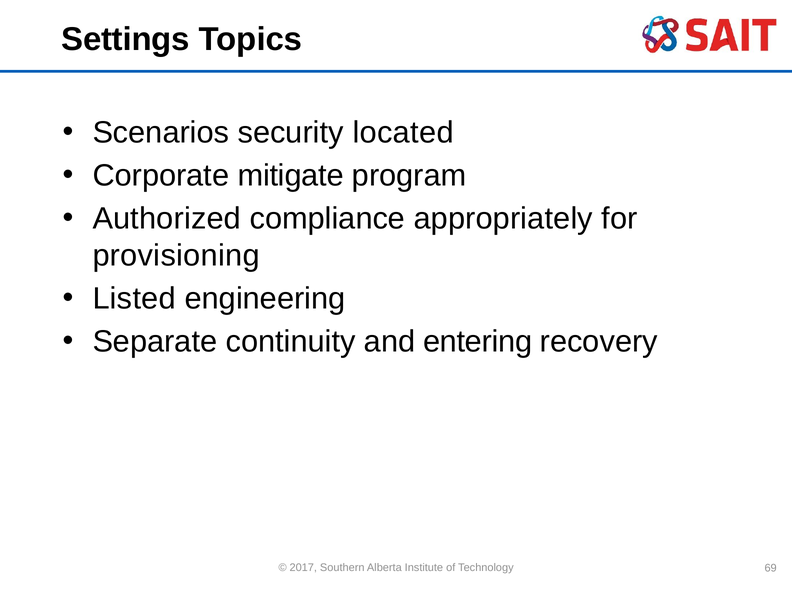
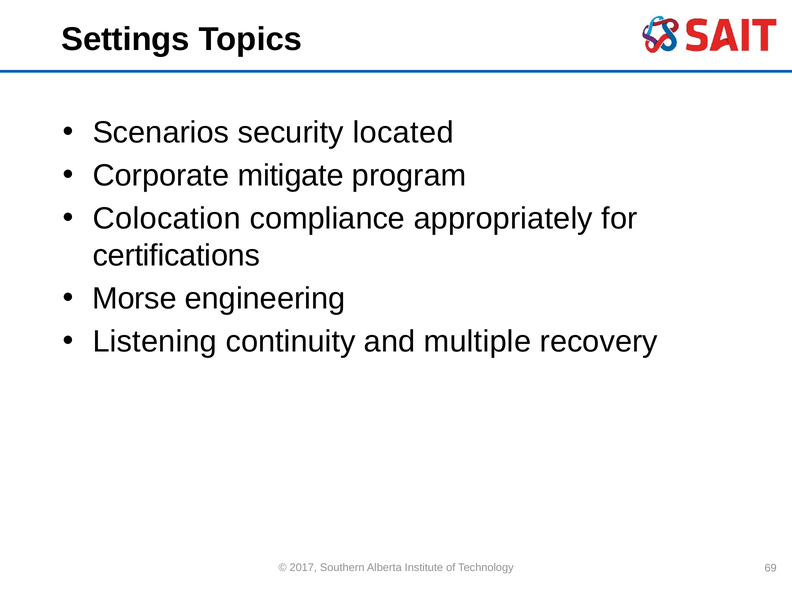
Authorized: Authorized -> Colocation
provisioning: provisioning -> certifications
Listed: Listed -> Morse
Separate: Separate -> Listening
entering: entering -> multiple
